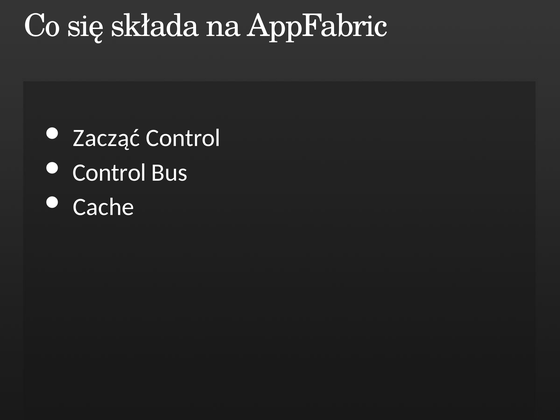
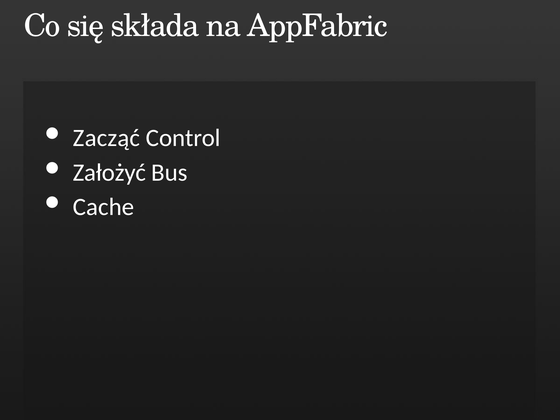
Control at (109, 172): Control -> Założyć
